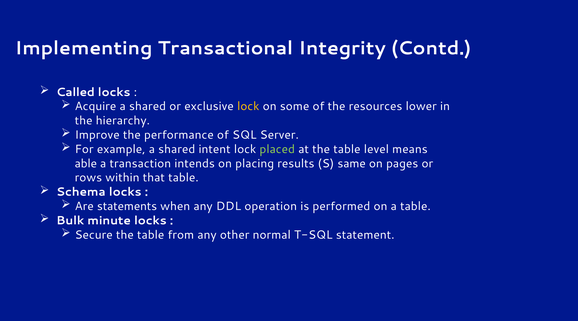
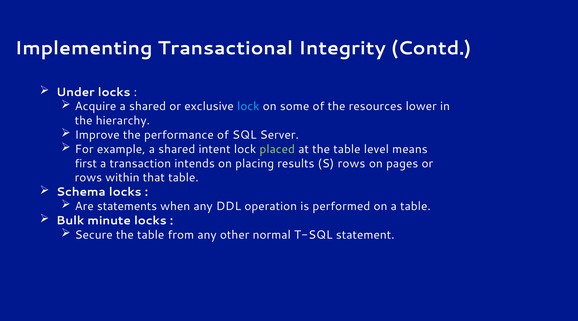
Called: Called -> Under
lock at (248, 106) colour: yellow -> light blue
able: able -> first
S same: same -> rows
